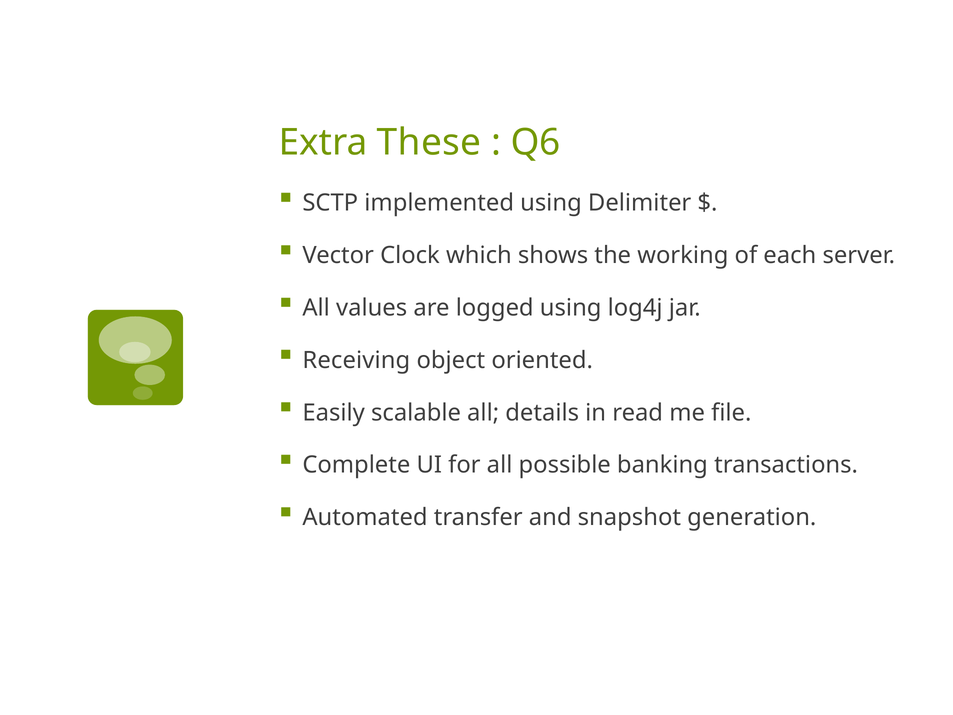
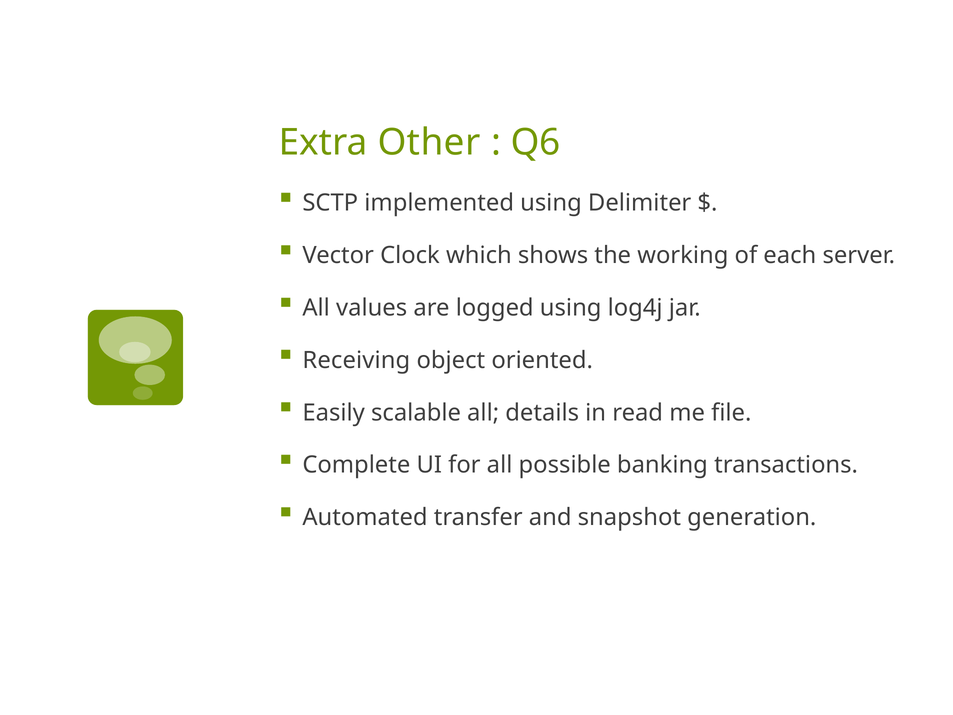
These: These -> Other
